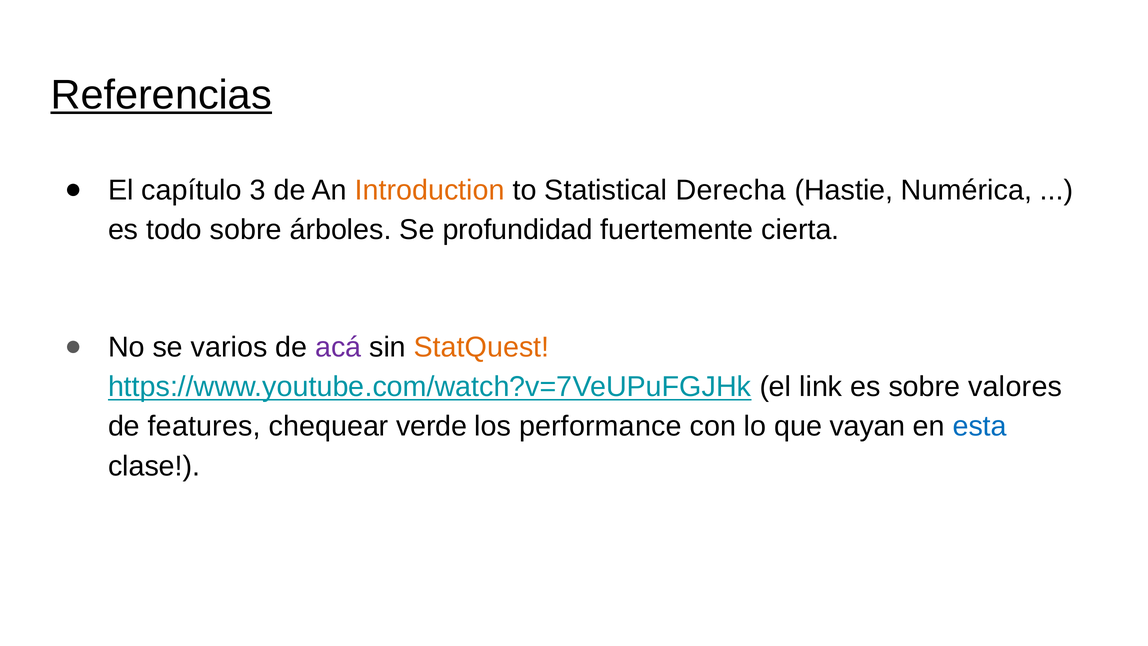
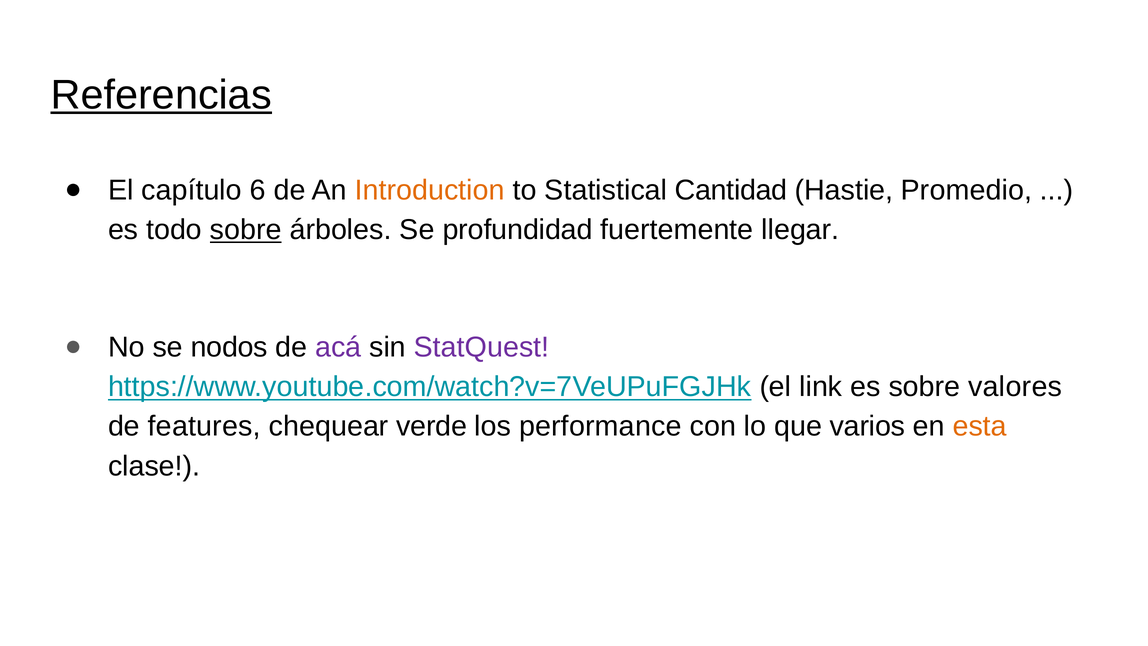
3: 3 -> 6
Derecha: Derecha -> Cantidad
Numérica: Numérica -> Promedio
sobre at (246, 230) underline: none -> present
cierta: cierta -> llegar
varios: varios -> nodos
StatQuest colour: orange -> purple
vayan: vayan -> varios
esta colour: blue -> orange
